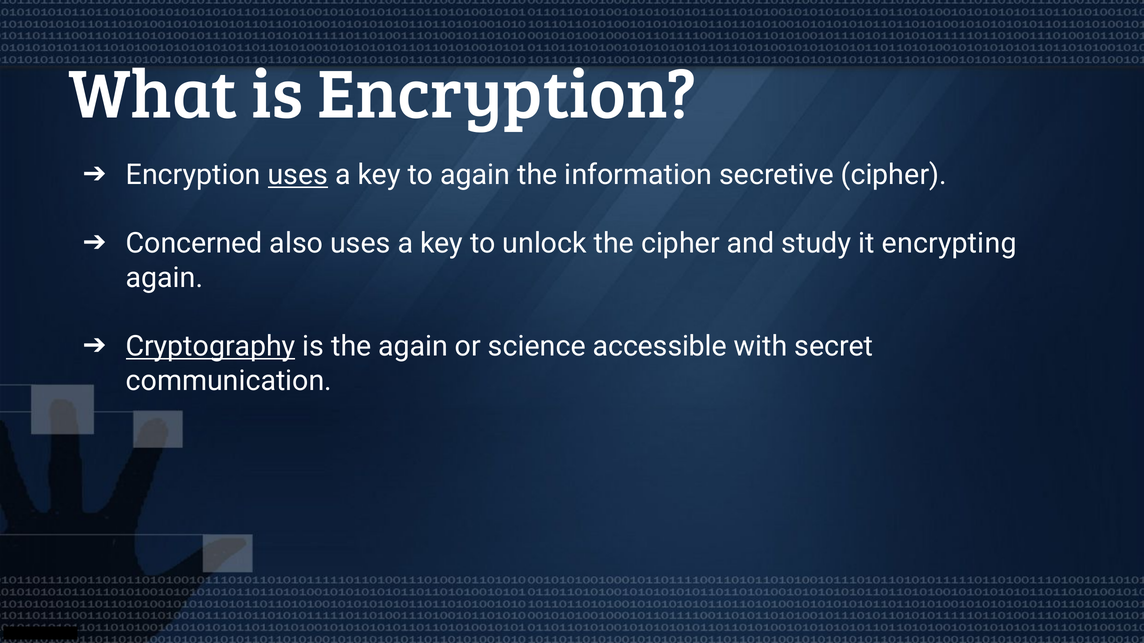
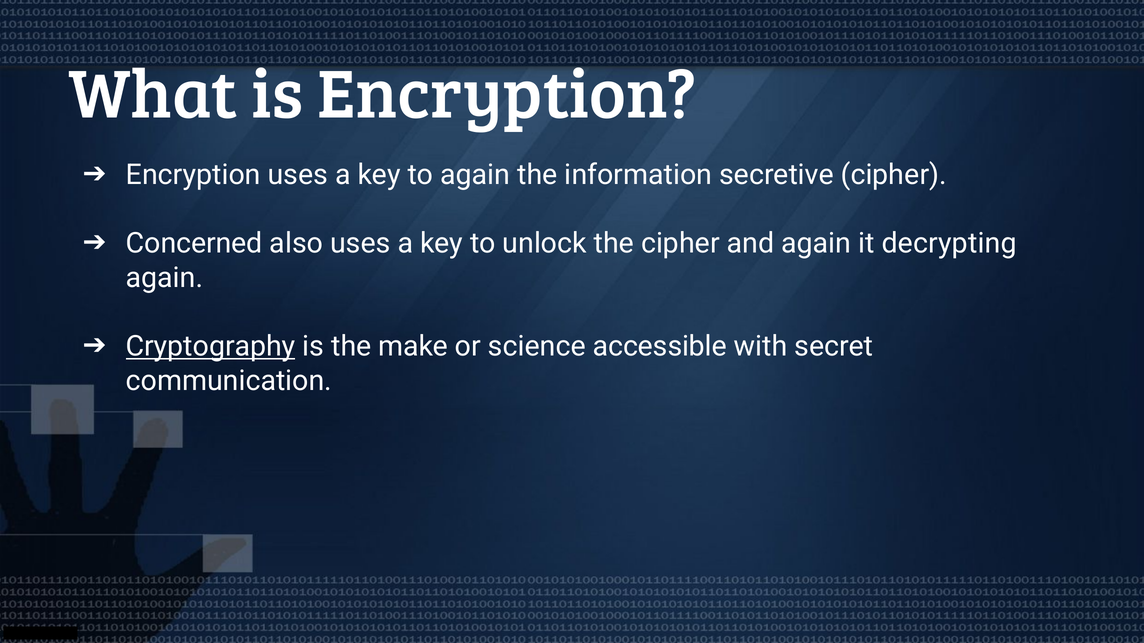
uses at (298, 175) underline: present -> none
and study: study -> again
encrypting: encrypting -> decrypting
the again: again -> make
